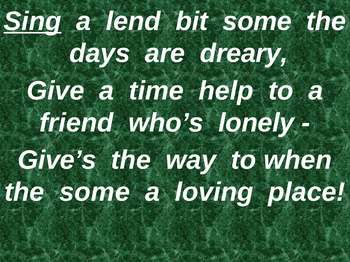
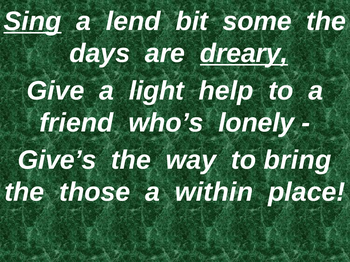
dreary underline: none -> present
time: time -> light
when: when -> bring
the some: some -> those
loving: loving -> within
